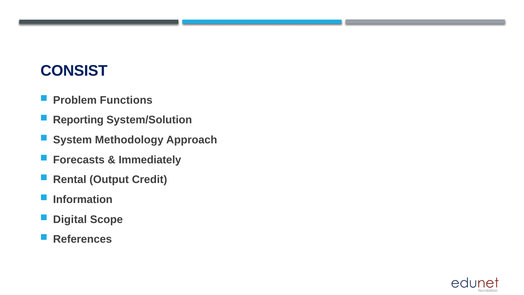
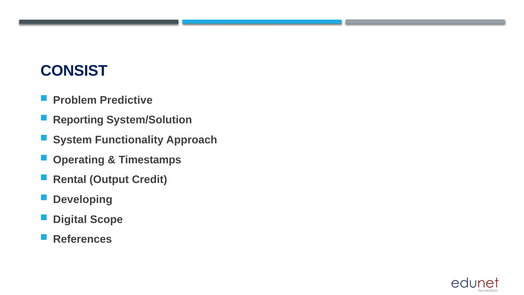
Functions: Functions -> Predictive
Methodology: Methodology -> Functionality
Forecasts: Forecasts -> Operating
Immediately: Immediately -> Timestamps
Information: Information -> Developing
